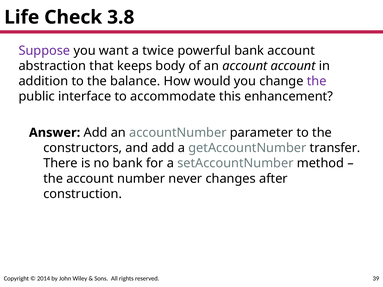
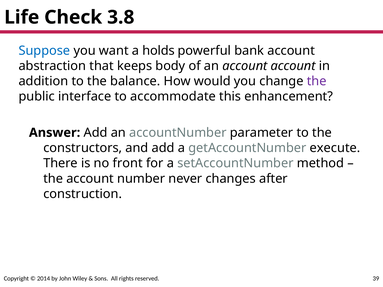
Suppose colour: purple -> blue
twice: twice -> holds
transfer: transfer -> execute
no bank: bank -> front
